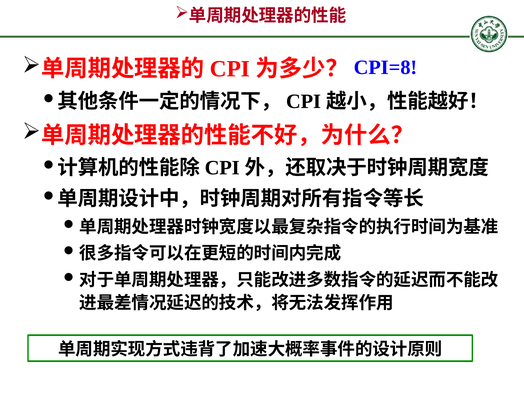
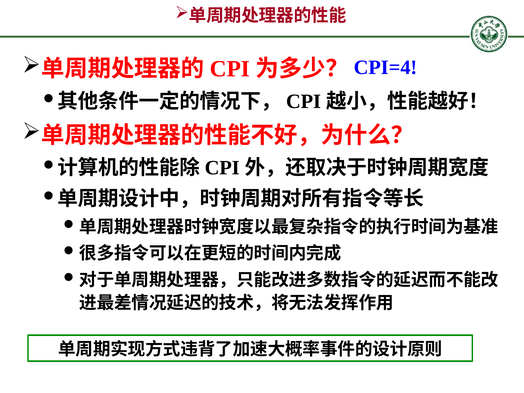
CPI=8: CPI=8 -> CPI=4
